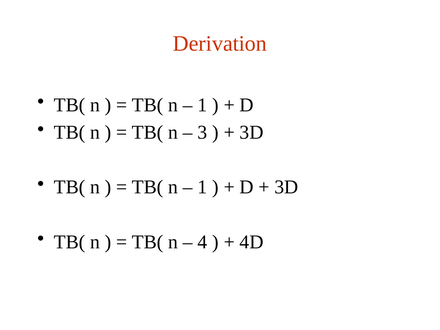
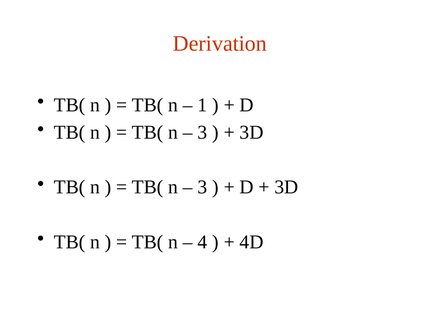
1 at (203, 187): 1 -> 3
